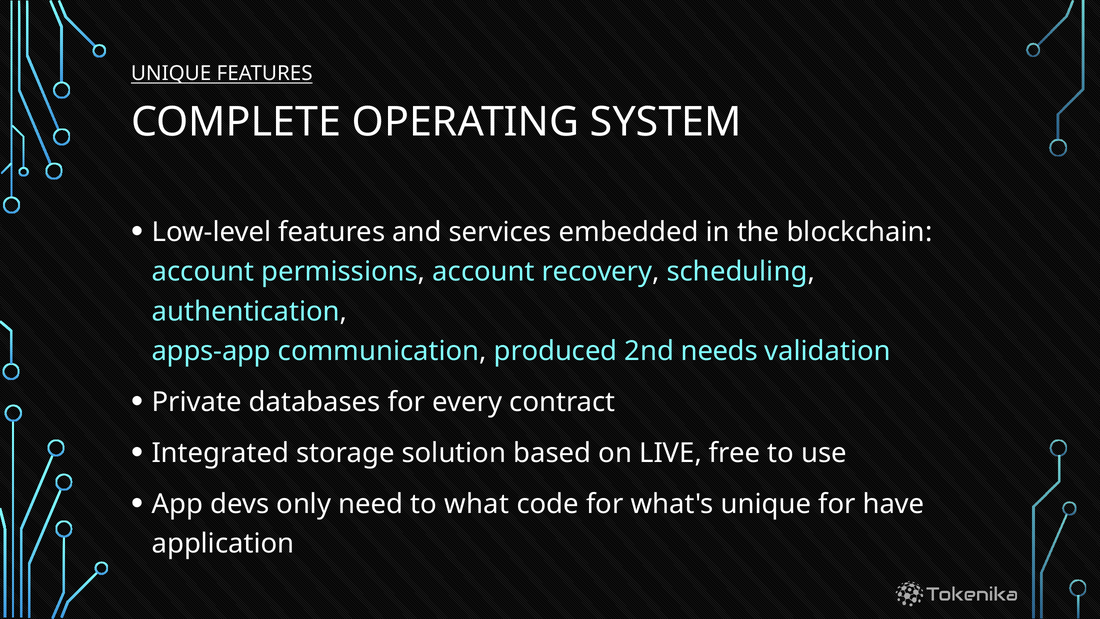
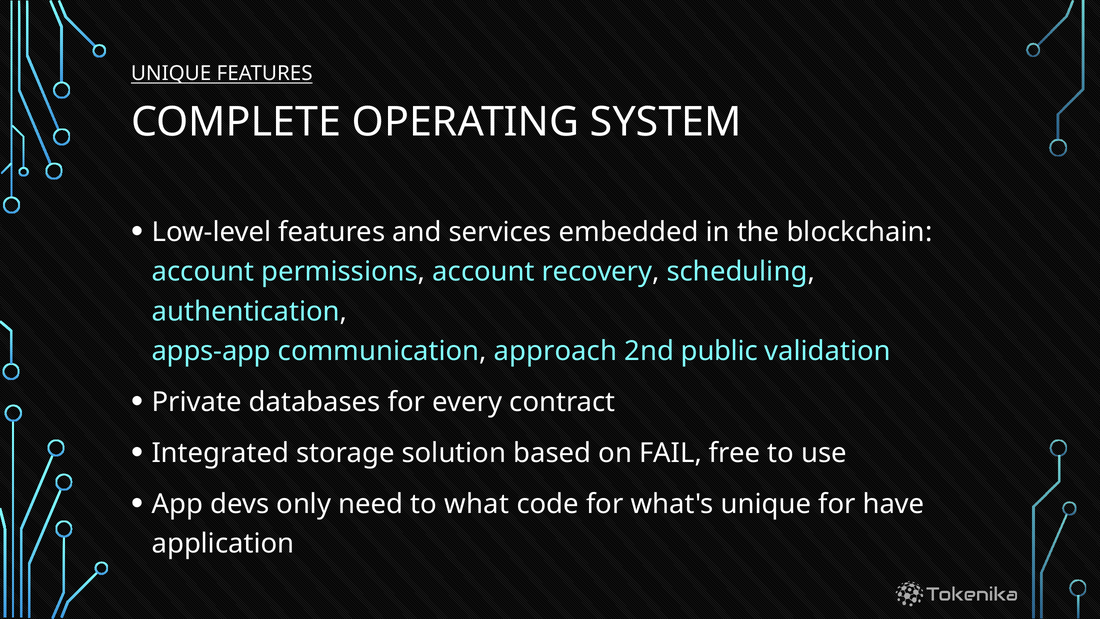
produced: produced -> approach
needs: needs -> public
LIVE: LIVE -> FAIL
